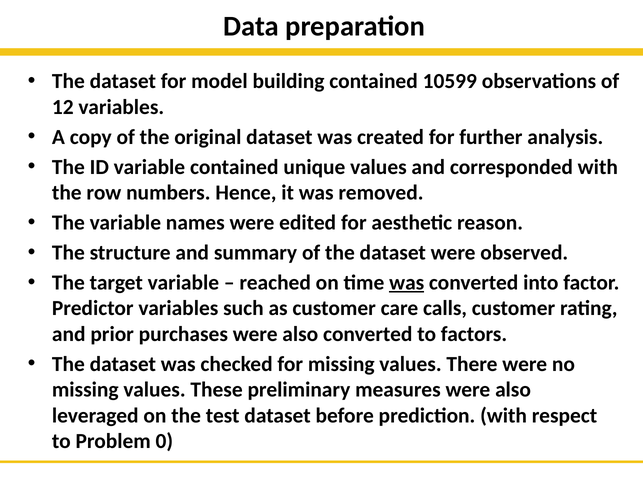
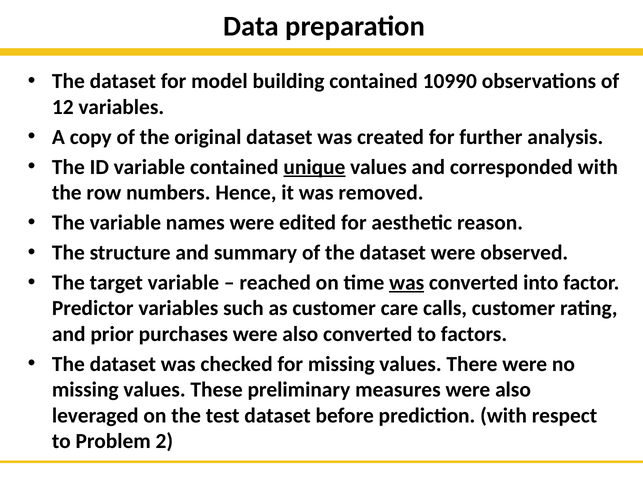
10599: 10599 -> 10990
unique underline: none -> present
0: 0 -> 2
